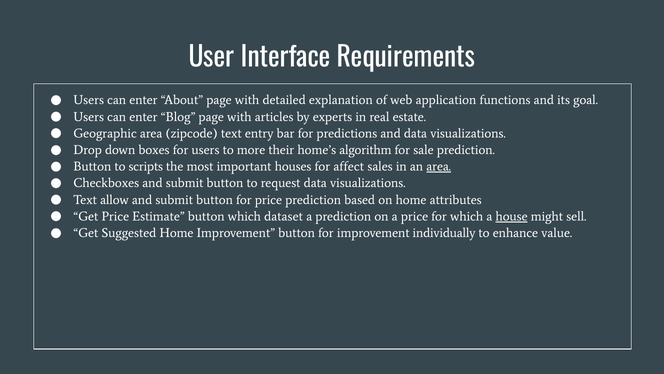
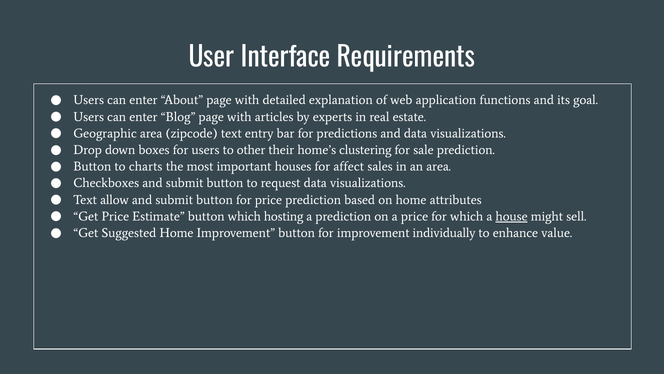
more: more -> other
algorithm: algorithm -> clustering
scripts: scripts -> charts
area at (439, 166) underline: present -> none
dataset: dataset -> hosting
